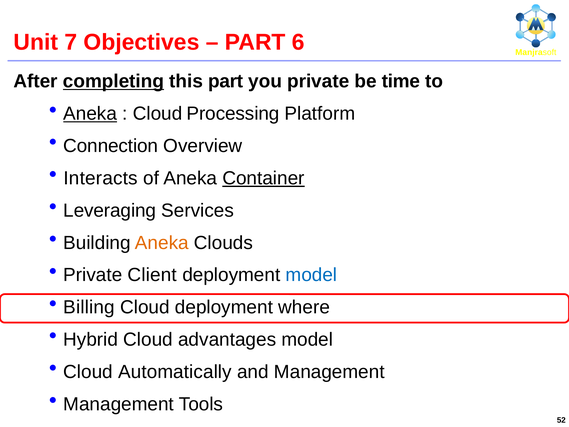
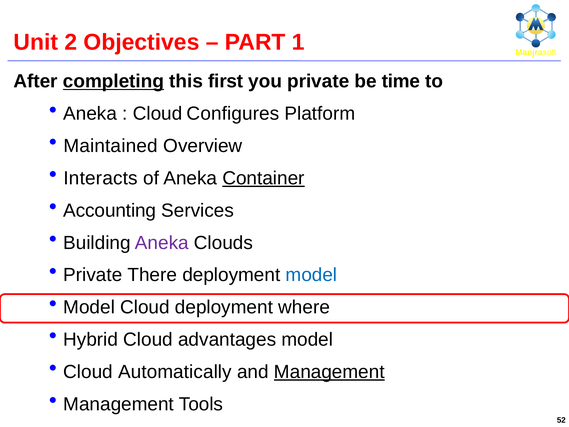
7: 7 -> 2
6: 6 -> 1
this part: part -> first
Aneka at (90, 114) underline: present -> none
Processing: Processing -> Configures
Connection: Connection -> Maintained
Leveraging: Leveraging -> Accounting
Aneka at (162, 243) colour: orange -> purple
Client: Client -> There
Billing at (89, 307): Billing -> Model
Management at (329, 372) underline: none -> present
